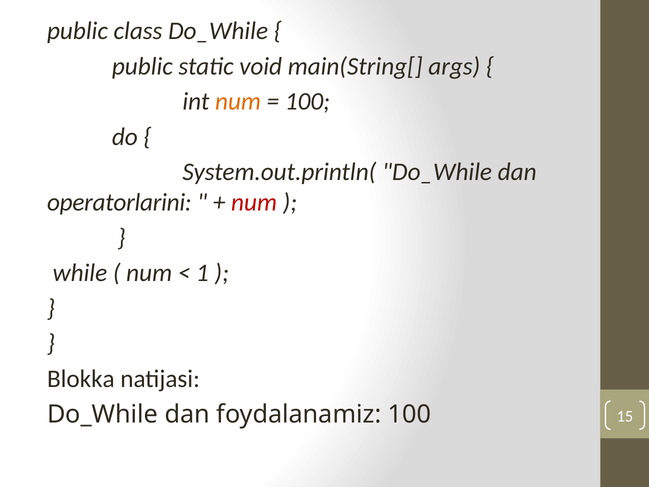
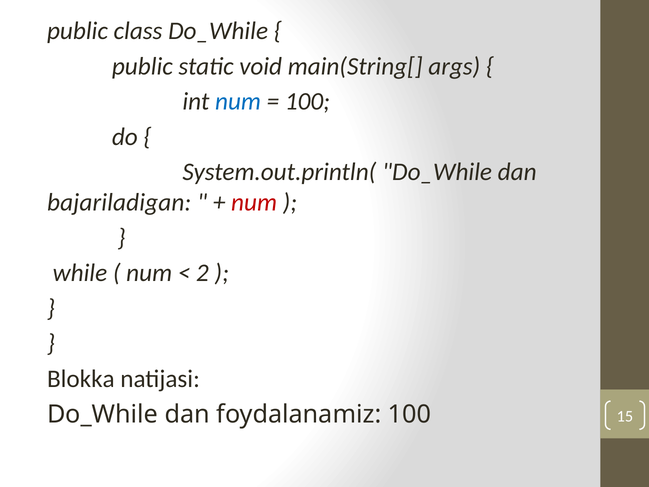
num at (238, 101) colour: orange -> blue
operatorlarini: operatorlarini -> bajariladigan
1: 1 -> 2
